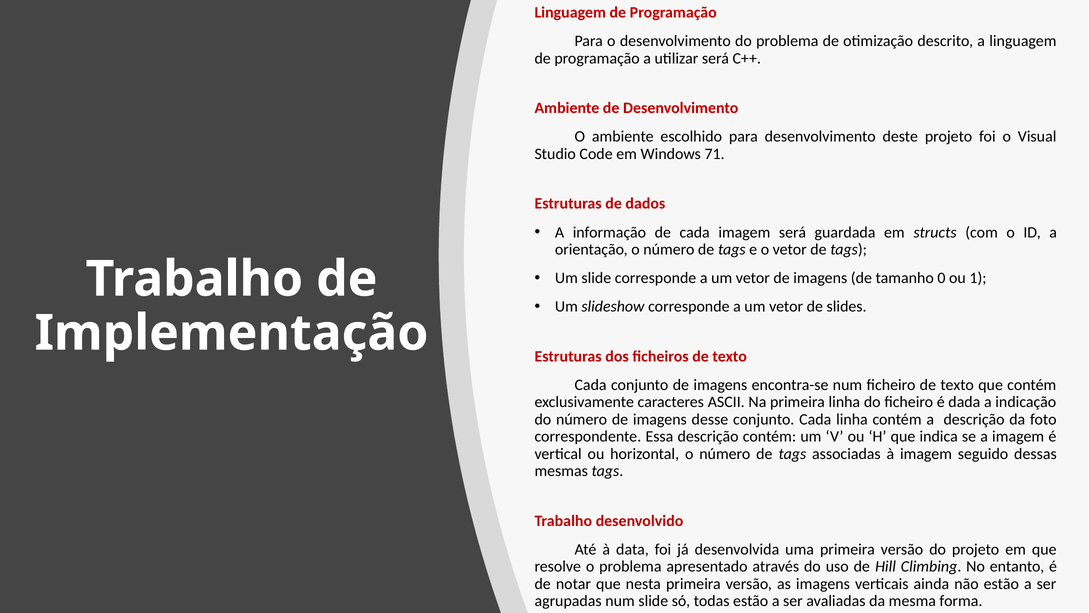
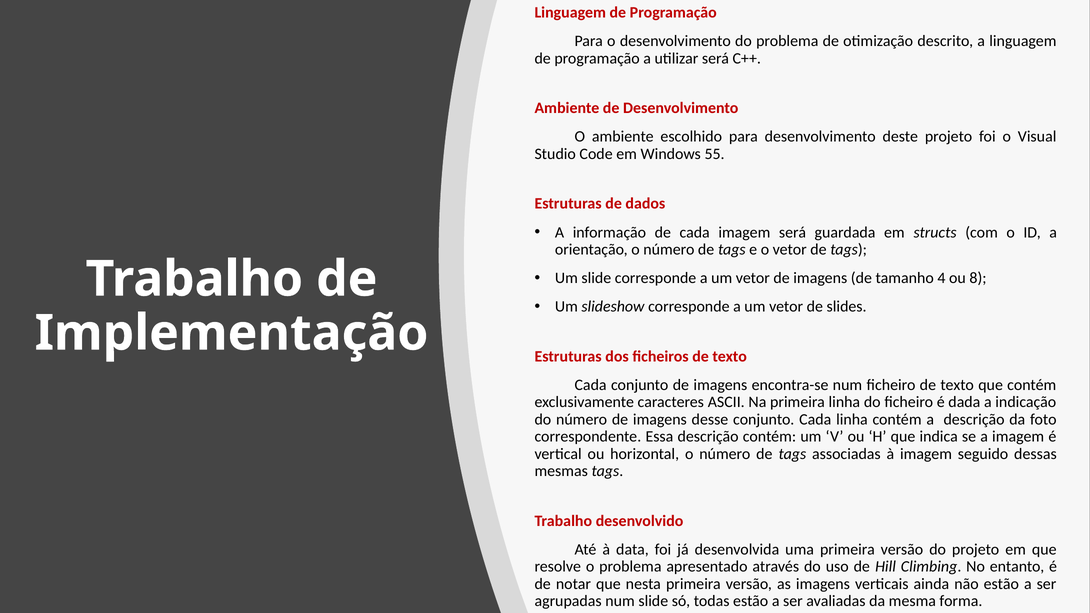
71: 71 -> 55
0: 0 -> 4
1: 1 -> 8
